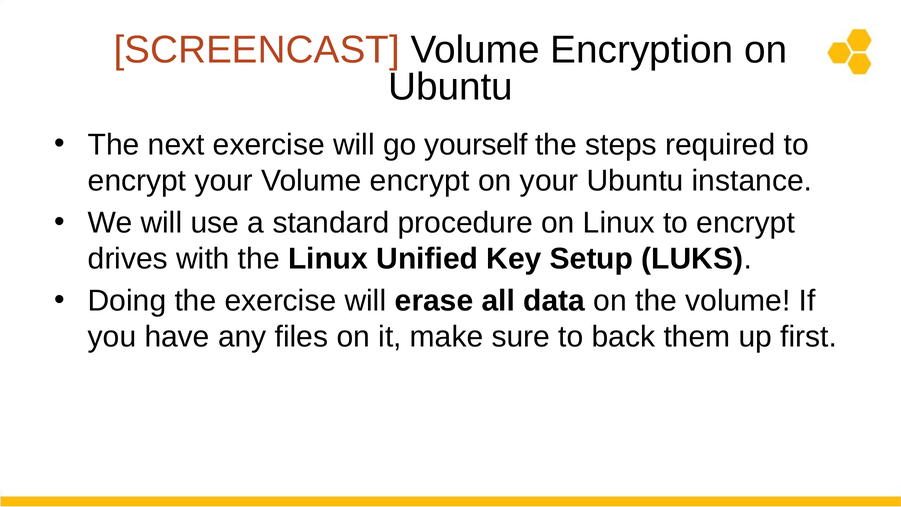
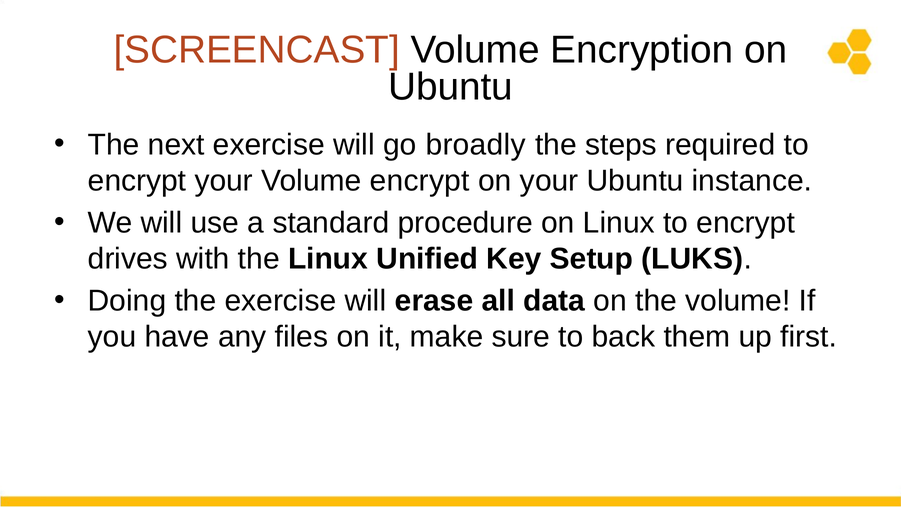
yourself: yourself -> broadly
